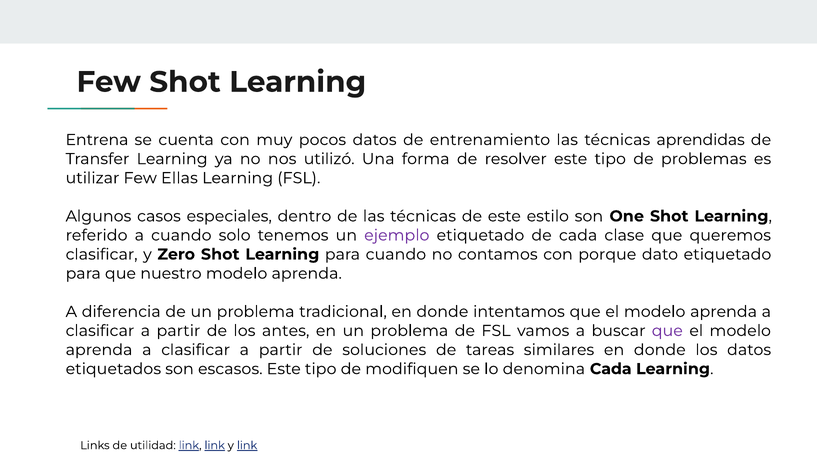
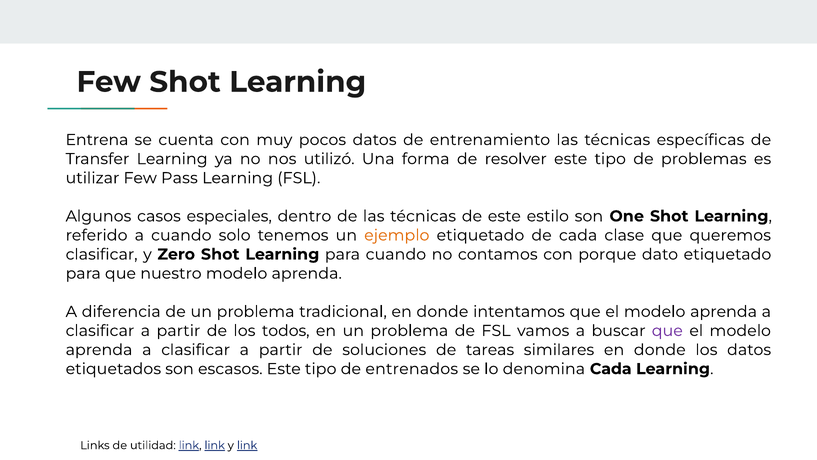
aprendidas: aprendidas -> específicas
Ellas: Ellas -> Pass
ejemplo colour: purple -> orange
antes: antes -> todos
modifiquen: modifiquen -> entrenados
